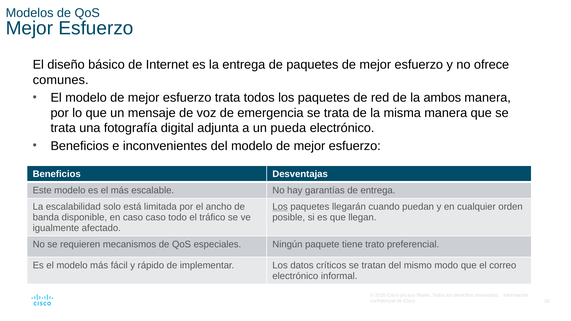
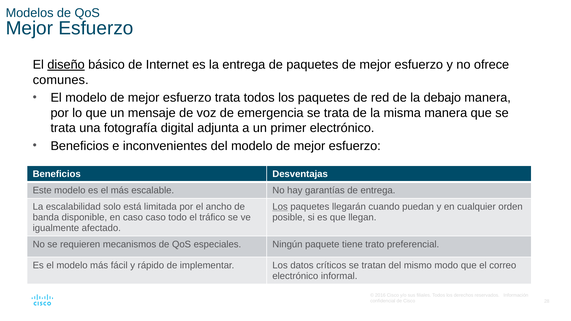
diseño underline: none -> present
ambos: ambos -> debajo
pueda: pueda -> primer
